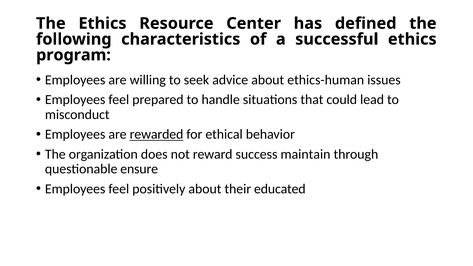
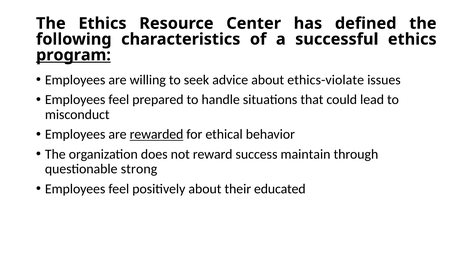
program underline: none -> present
ethics-human: ethics-human -> ethics-violate
ensure: ensure -> strong
